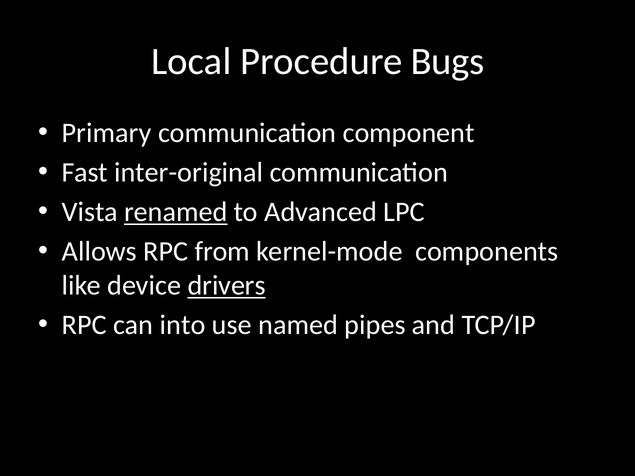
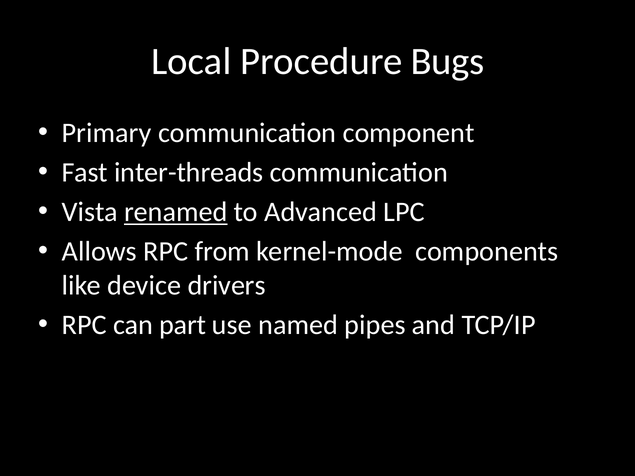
inter-original: inter-original -> inter-threads
drivers underline: present -> none
into: into -> part
